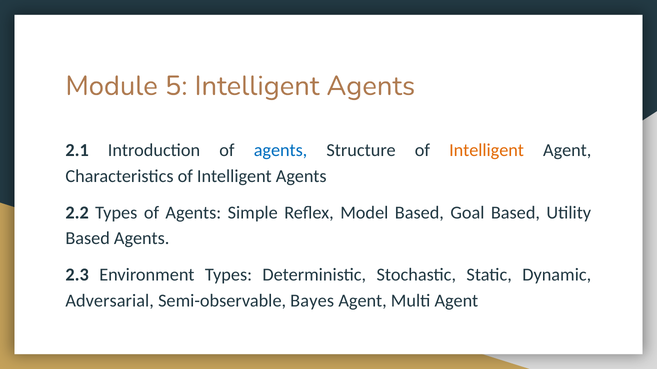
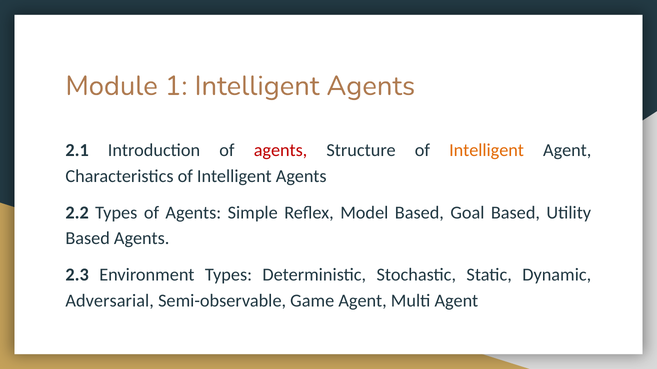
5: 5 -> 1
agents at (281, 151) colour: blue -> red
Bayes: Bayes -> Game
